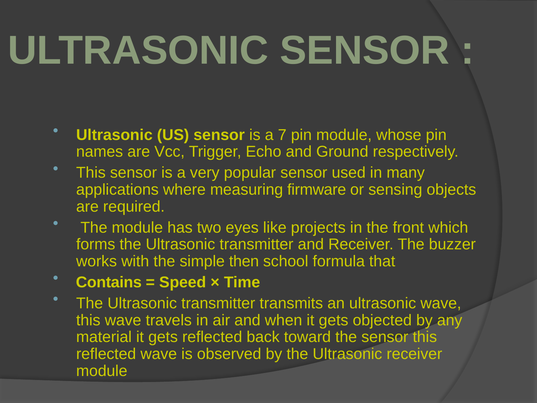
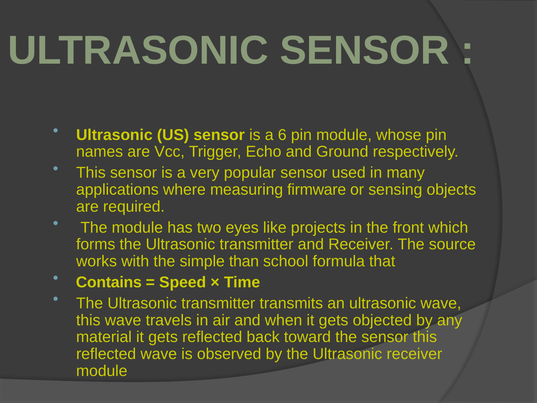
7: 7 -> 6
buzzer: buzzer -> source
then: then -> than
